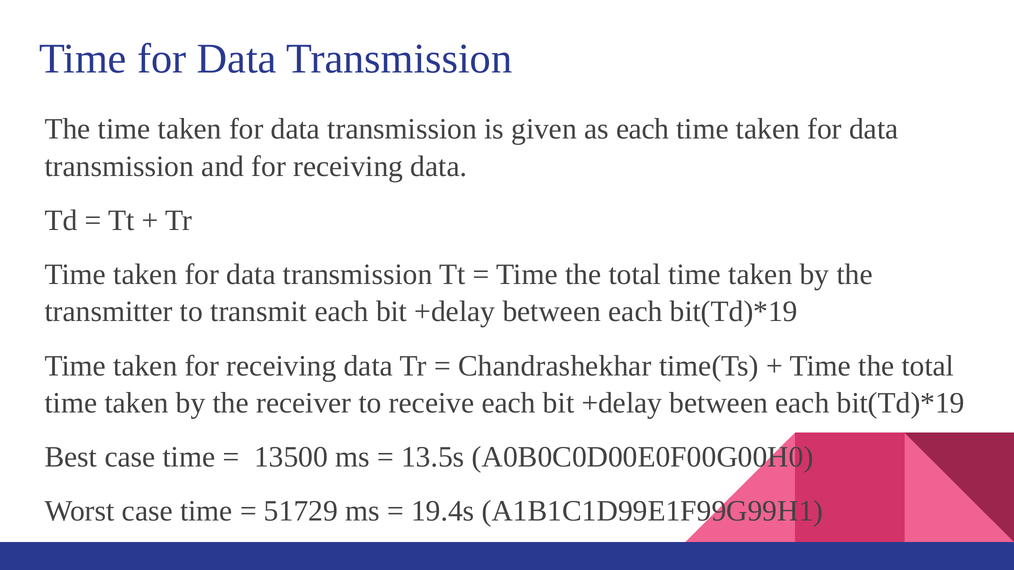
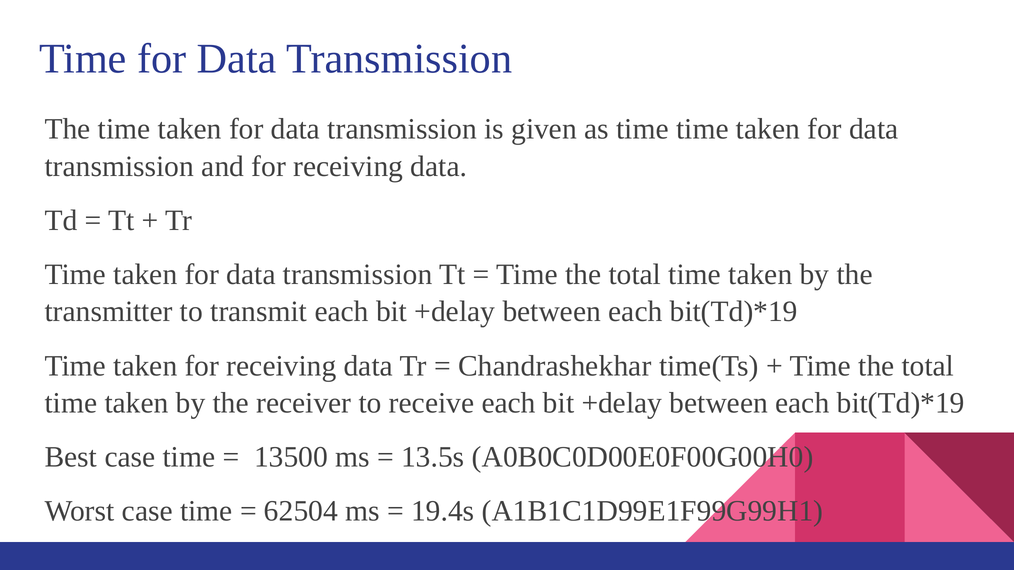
as each: each -> time
51729: 51729 -> 62504
